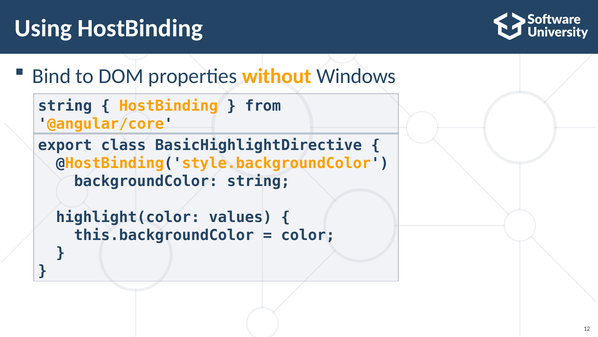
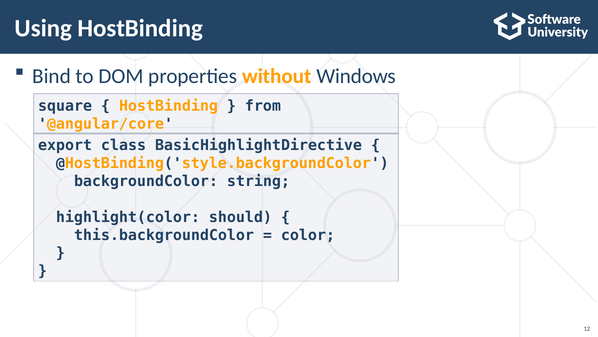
string at (65, 106): string -> square
values: values -> should
